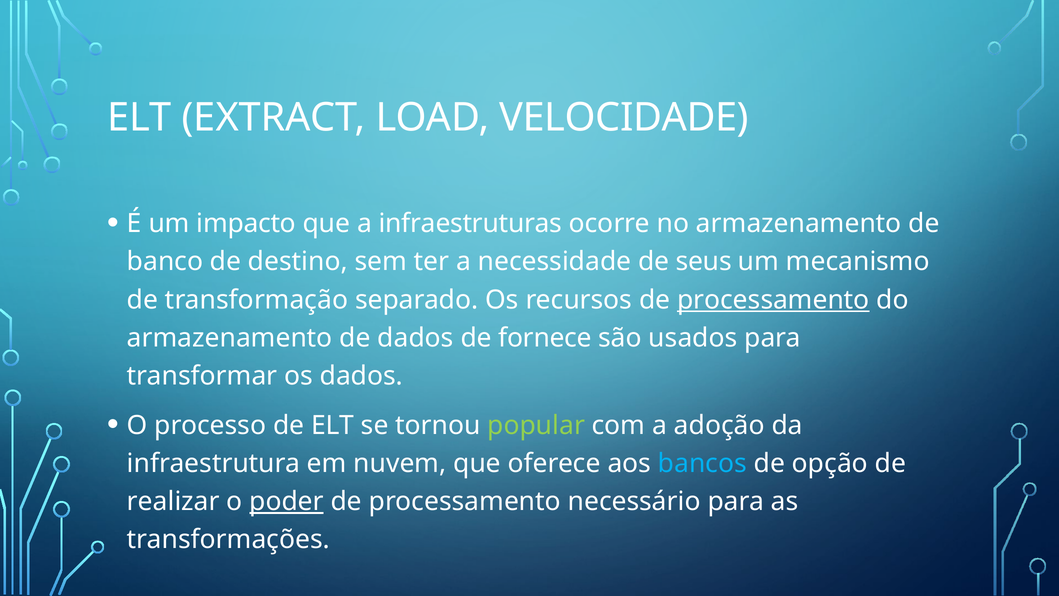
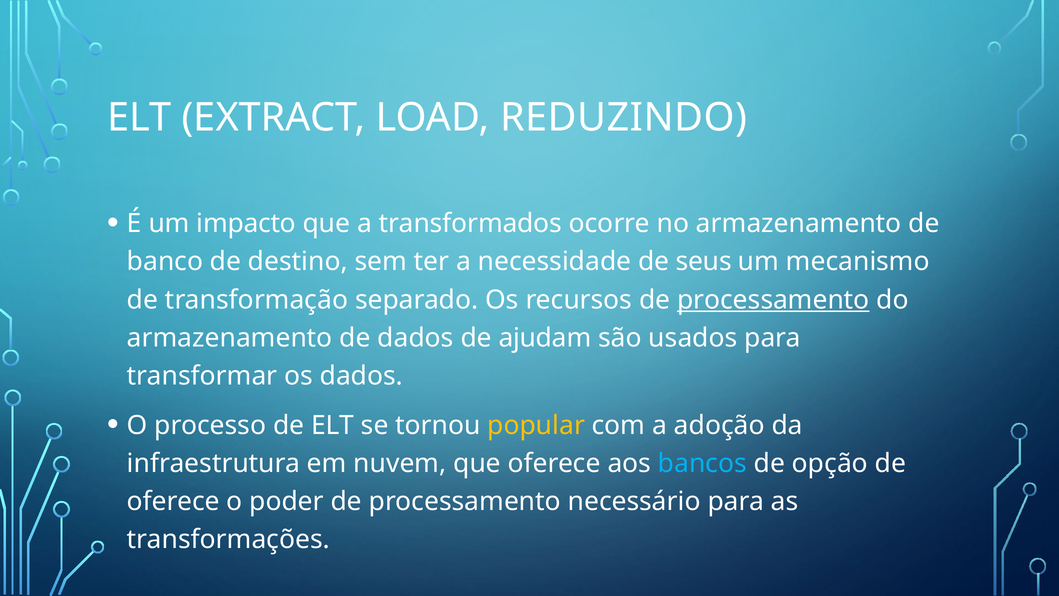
VELOCIDADE: VELOCIDADE -> REDUZINDO
infraestruturas: infraestruturas -> transformados
fornece: fornece -> ajudam
popular colour: light green -> yellow
realizar at (173, 501): realizar -> oferece
poder underline: present -> none
